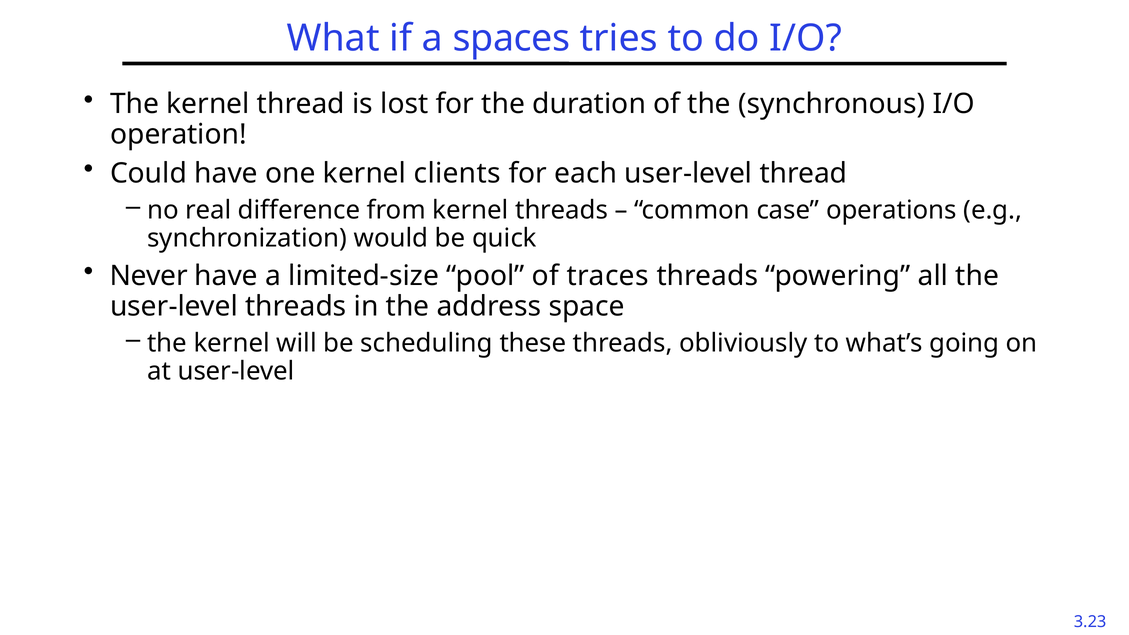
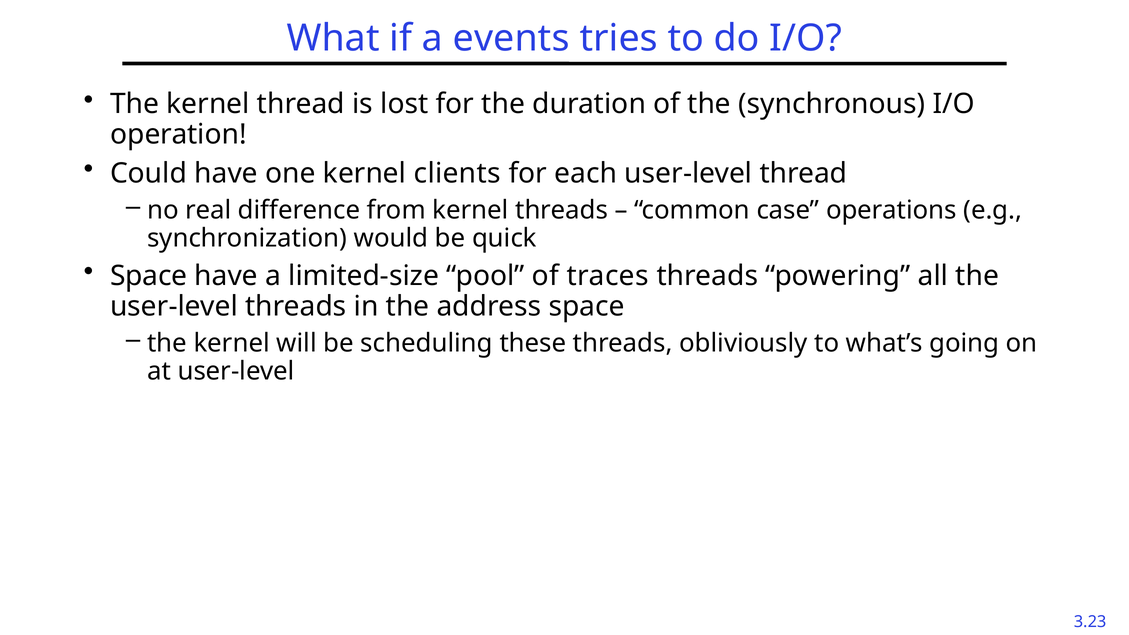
spaces: spaces -> events
Never at (149, 276): Never -> Space
